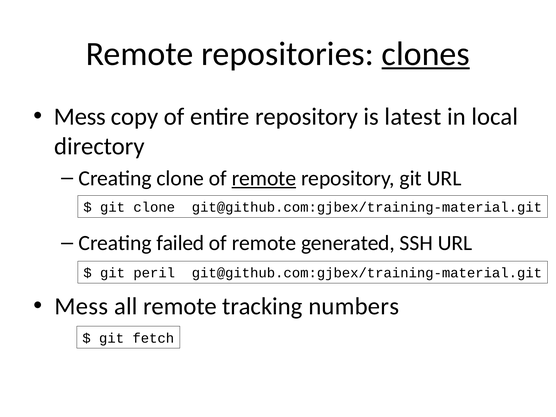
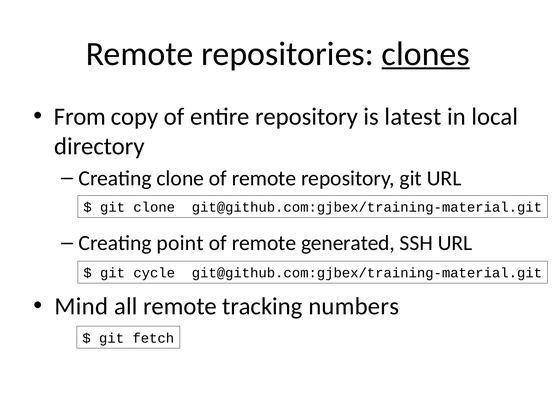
Mess at (80, 117): Mess -> From
remote at (264, 178) underline: present -> none
failed: failed -> point
peril: peril -> cycle
Mess at (81, 306): Mess -> Mind
